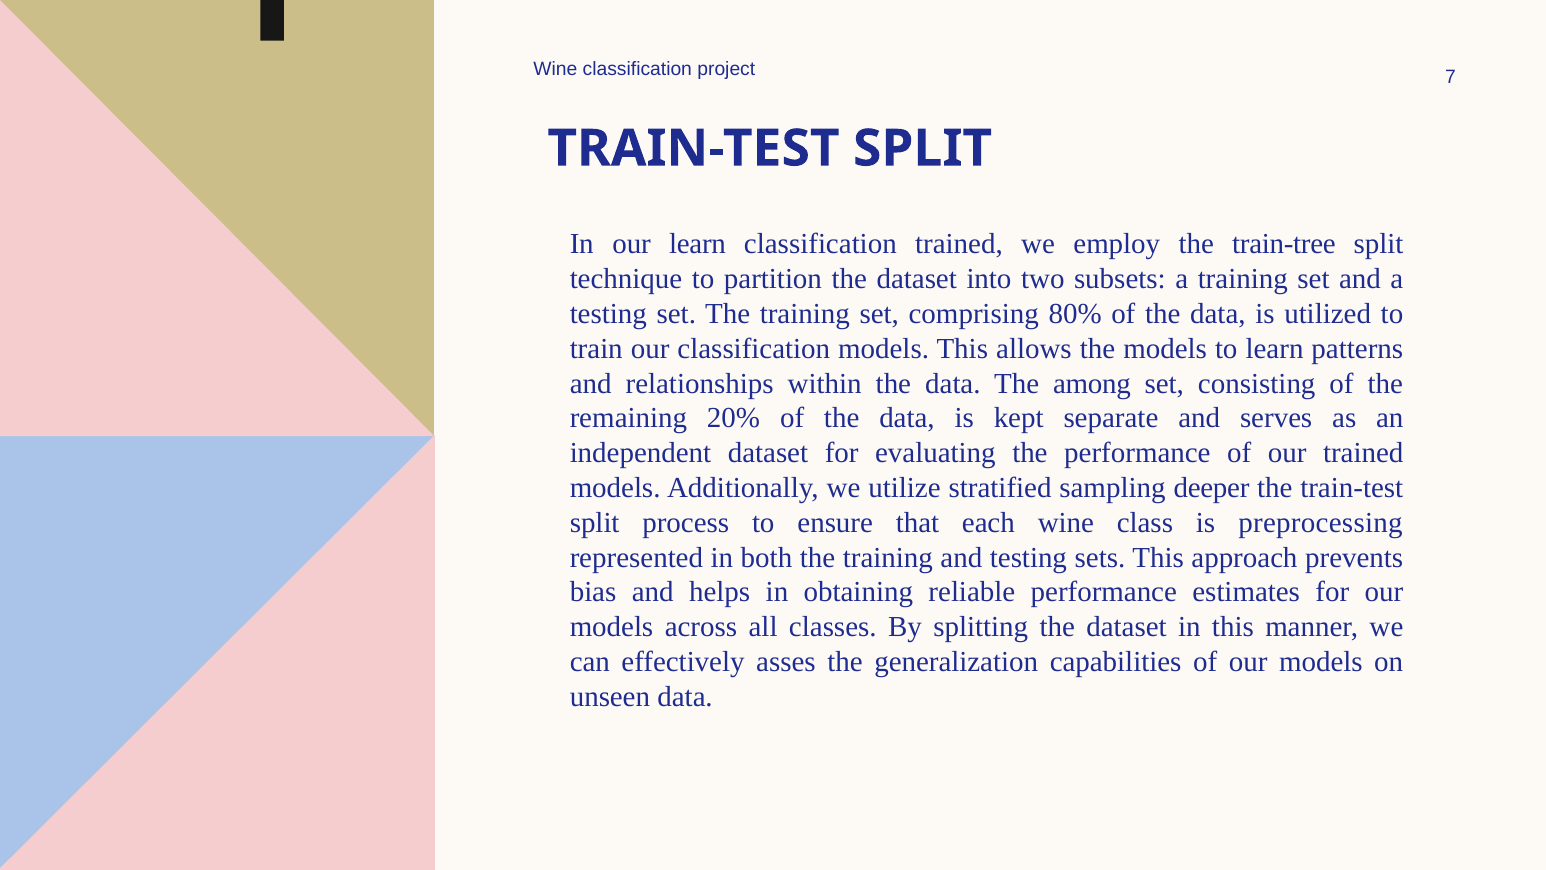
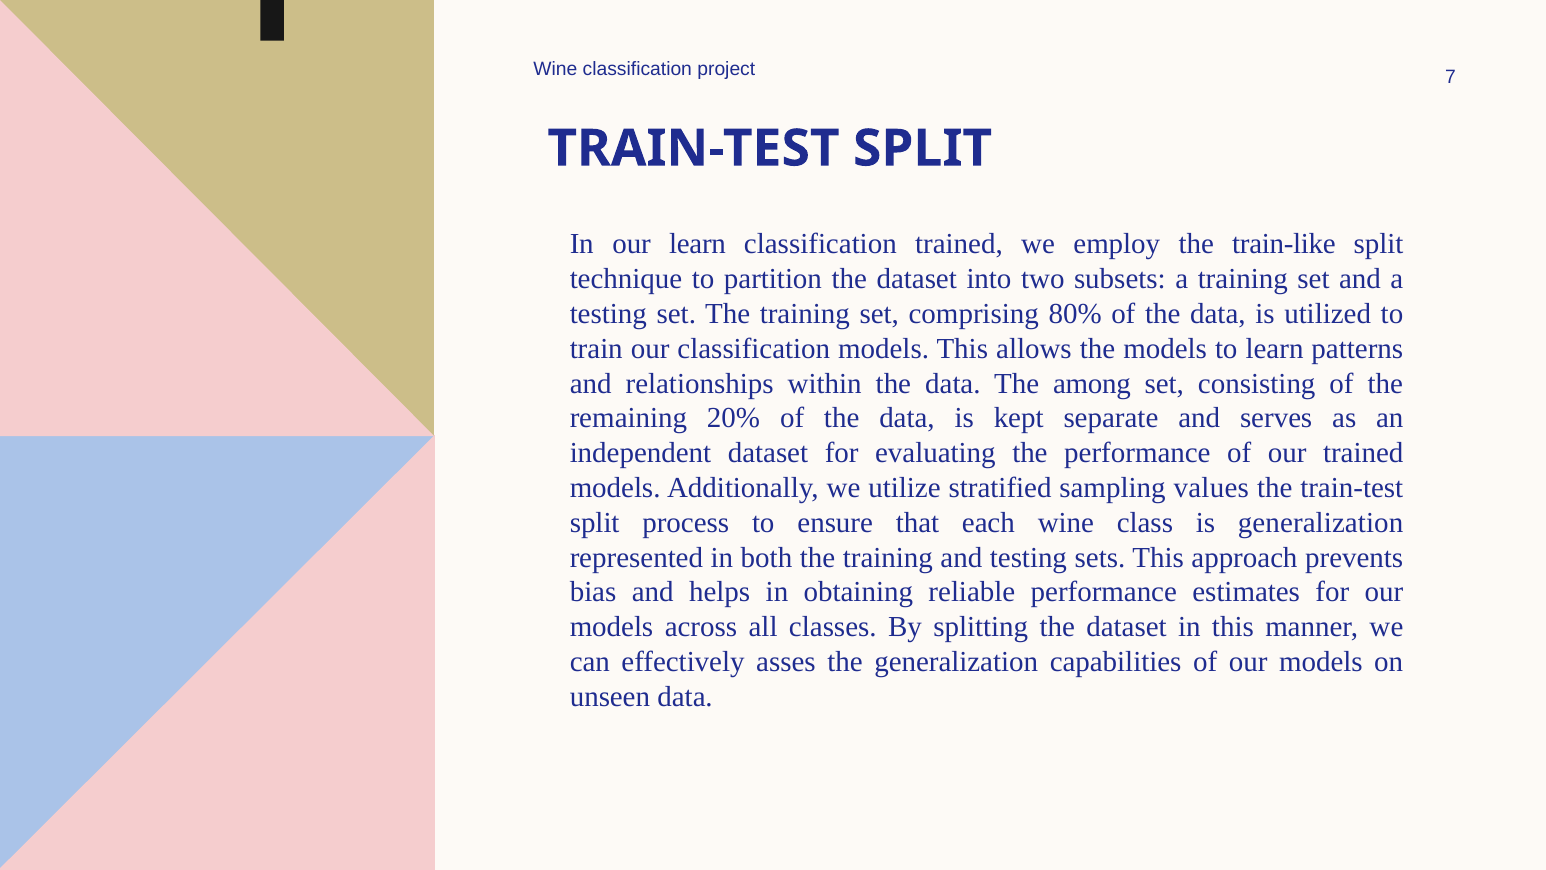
train-tree: train-tree -> train-like
deeper: deeper -> values
is preprocessing: preprocessing -> generalization
